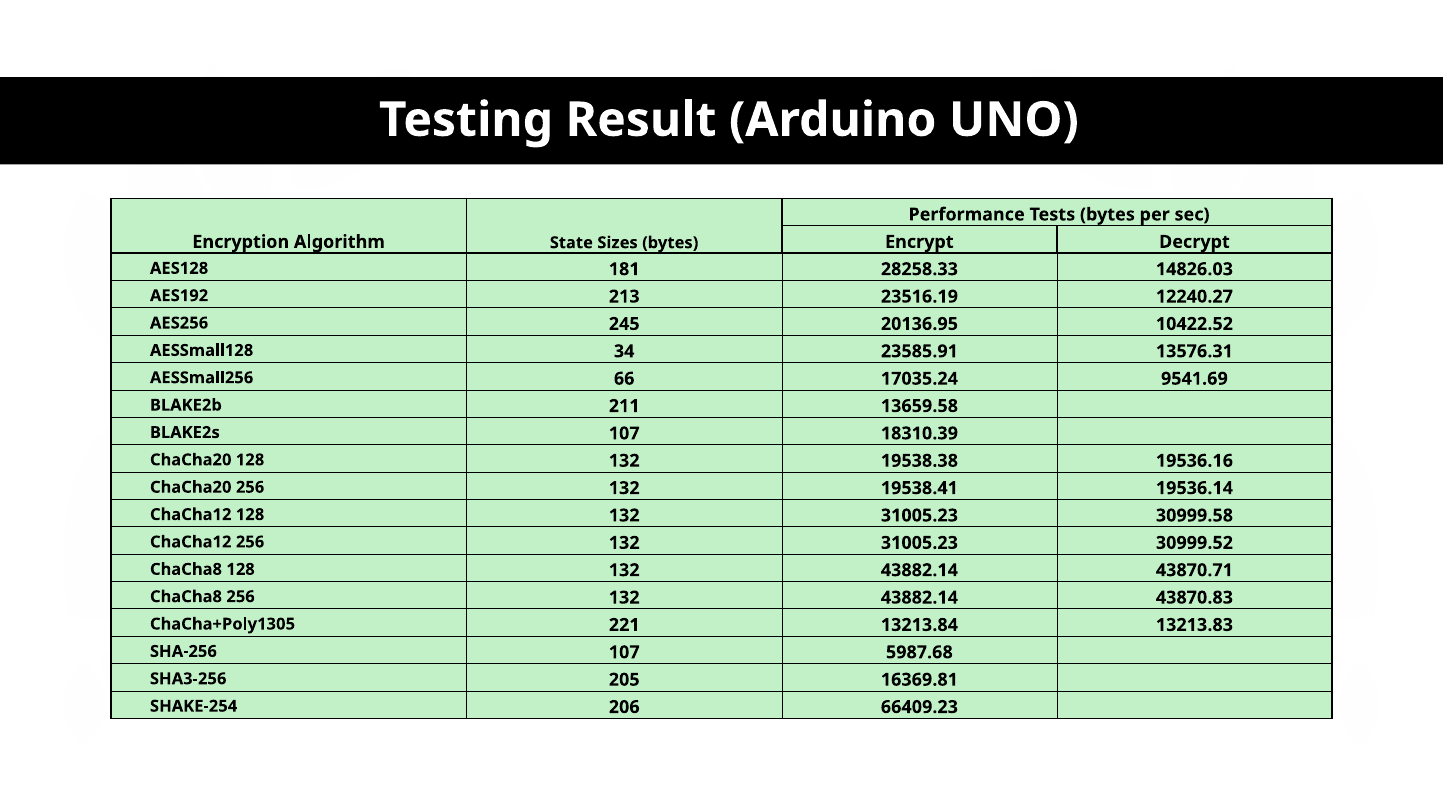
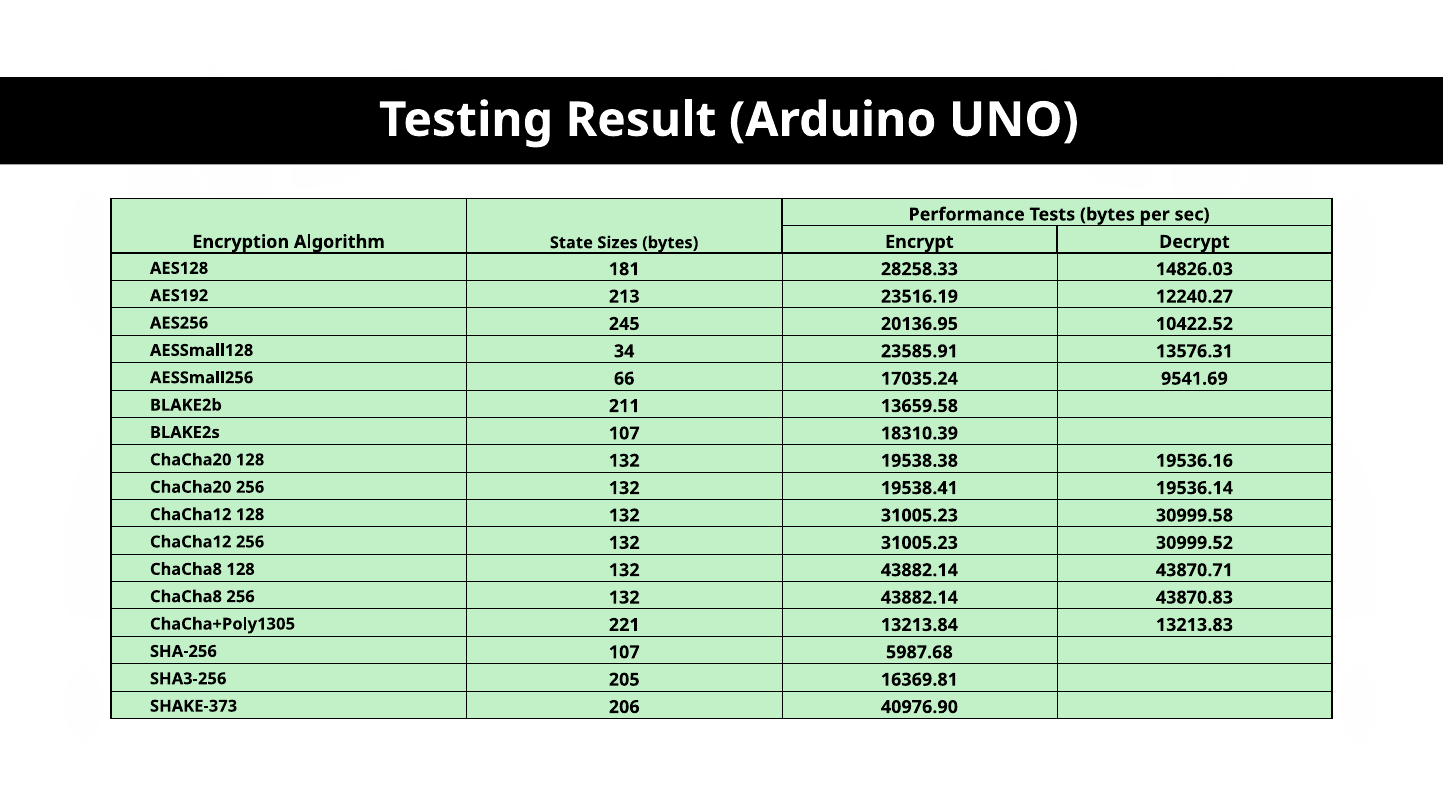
SHAKE-254: SHAKE-254 -> SHAKE-373
66409.23: 66409.23 -> 40976.90
